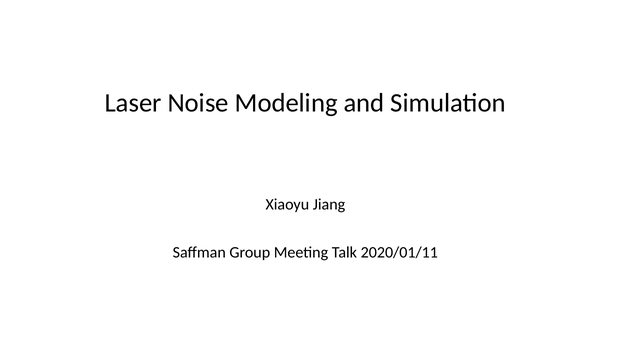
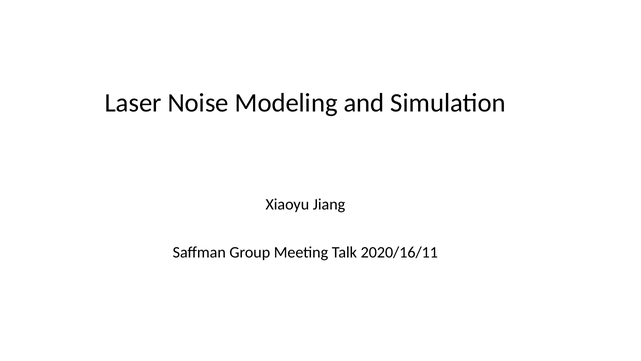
2020/01/11: 2020/01/11 -> 2020/16/11
